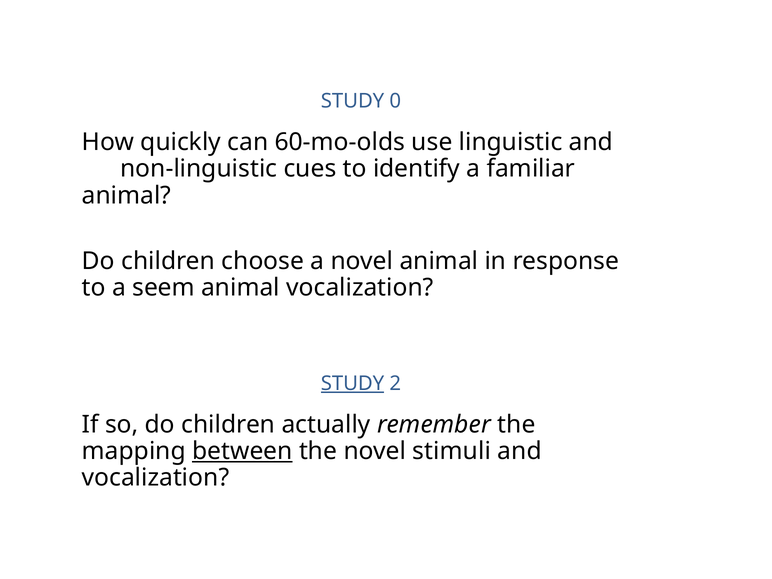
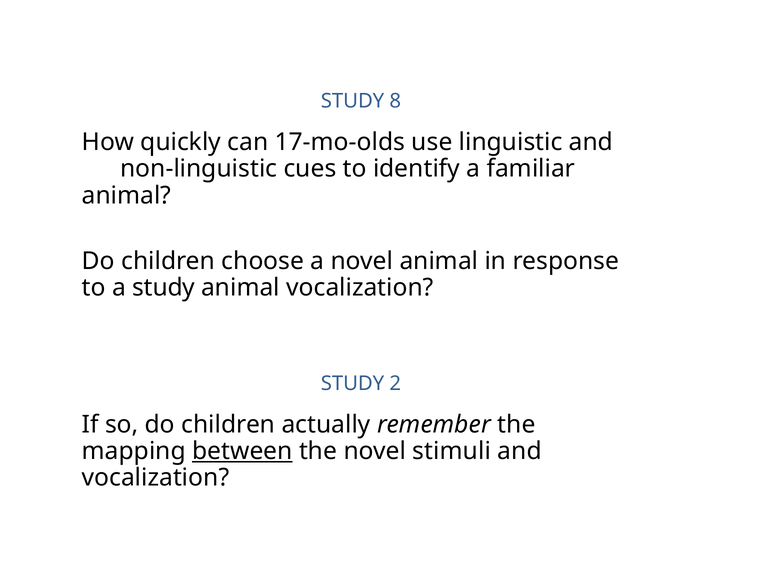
0: 0 -> 8
60-mo-olds: 60-mo-olds -> 17-mo-olds
a seem: seem -> study
STUDY at (353, 383) underline: present -> none
